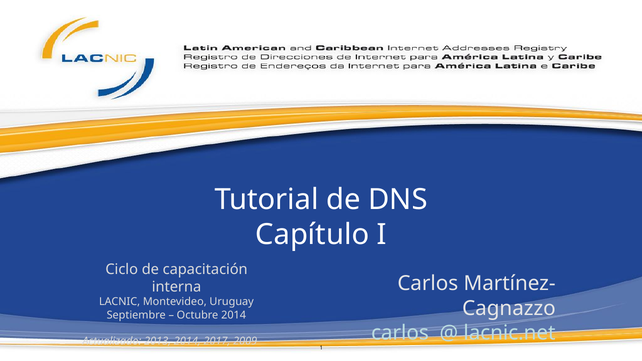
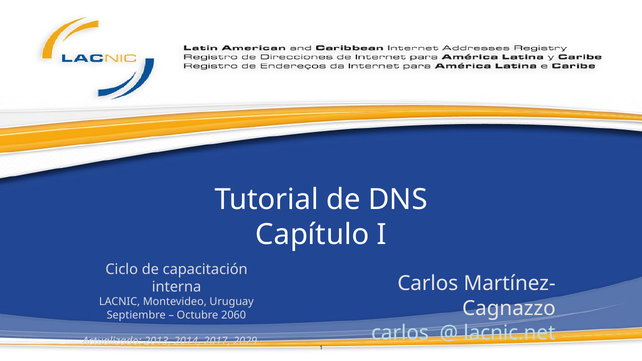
Octubre 2014: 2014 -> 2060
2009: 2009 -> 2029
